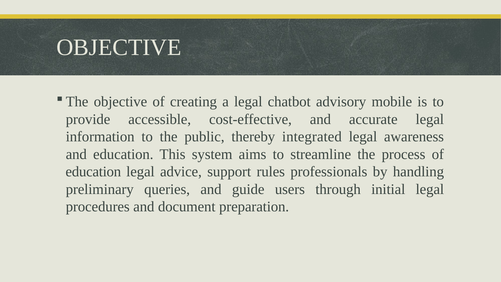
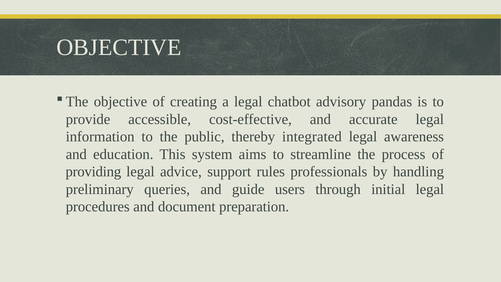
mobile: mobile -> pandas
education at (93, 172): education -> providing
